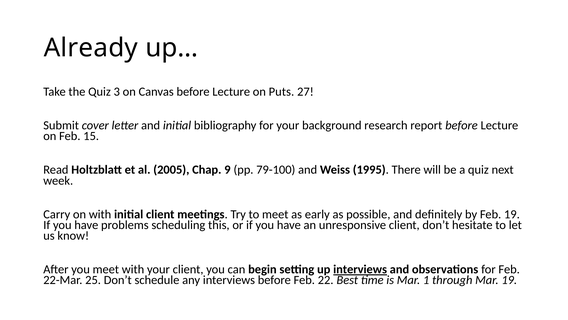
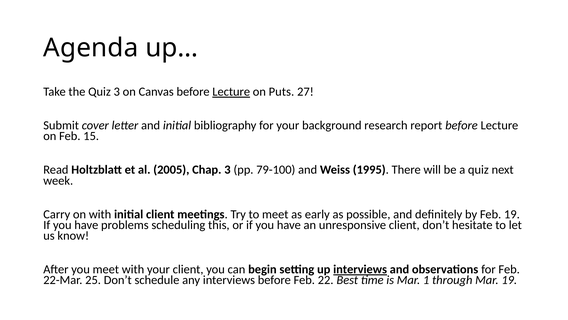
Already: Already -> Agenda
Lecture at (231, 92) underline: none -> present
Chap 9: 9 -> 3
